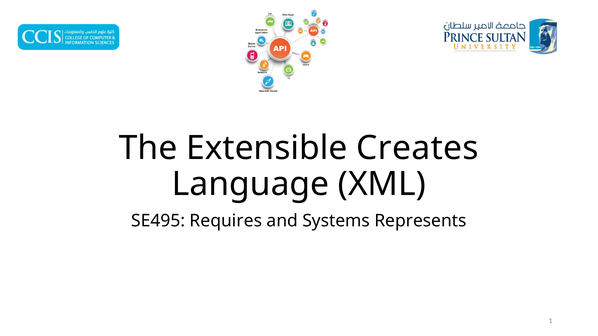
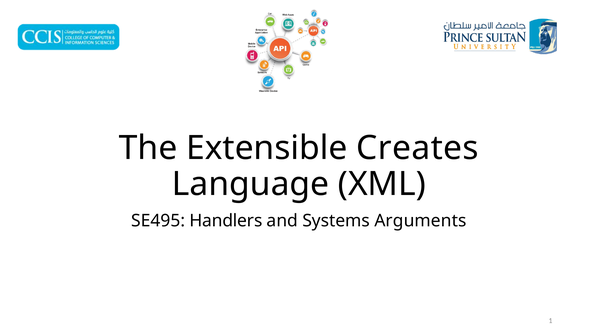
Requires: Requires -> Handlers
Represents: Represents -> Arguments
